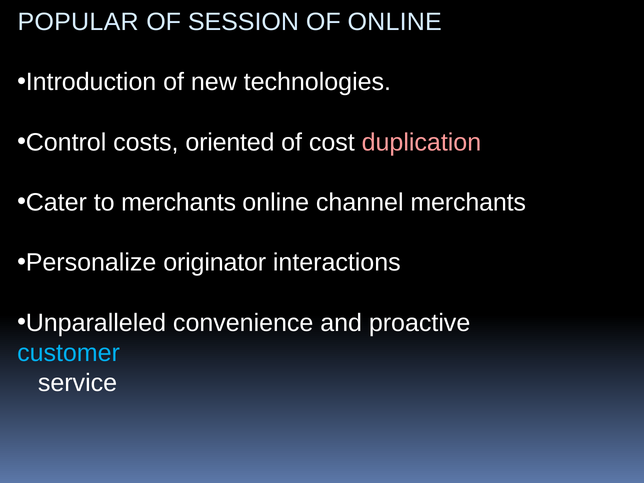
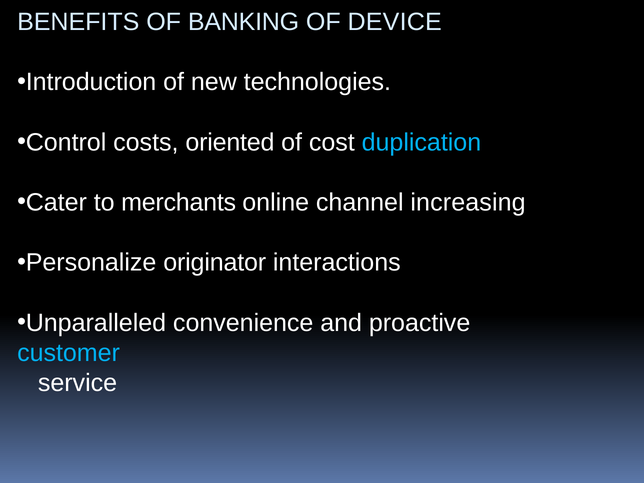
POPULAR: POPULAR -> BENEFITS
SESSION: SESSION -> BANKING
OF ONLINE: ONLINE -> DEVICE
duplication colour: pink -> light blue
channel merchants: merchants -> increasing
